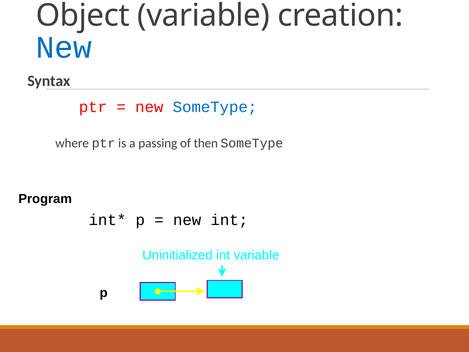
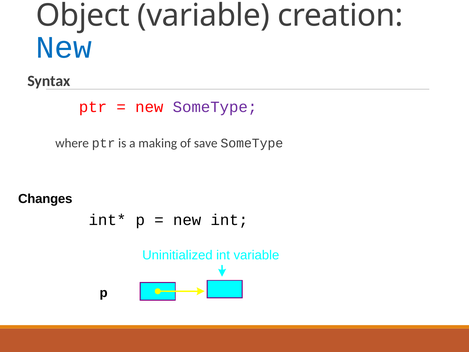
SomeType at (215, 107) colour: blue -> purple
passing: passing -> making
then: then -> save
Program: Program -> Changes
